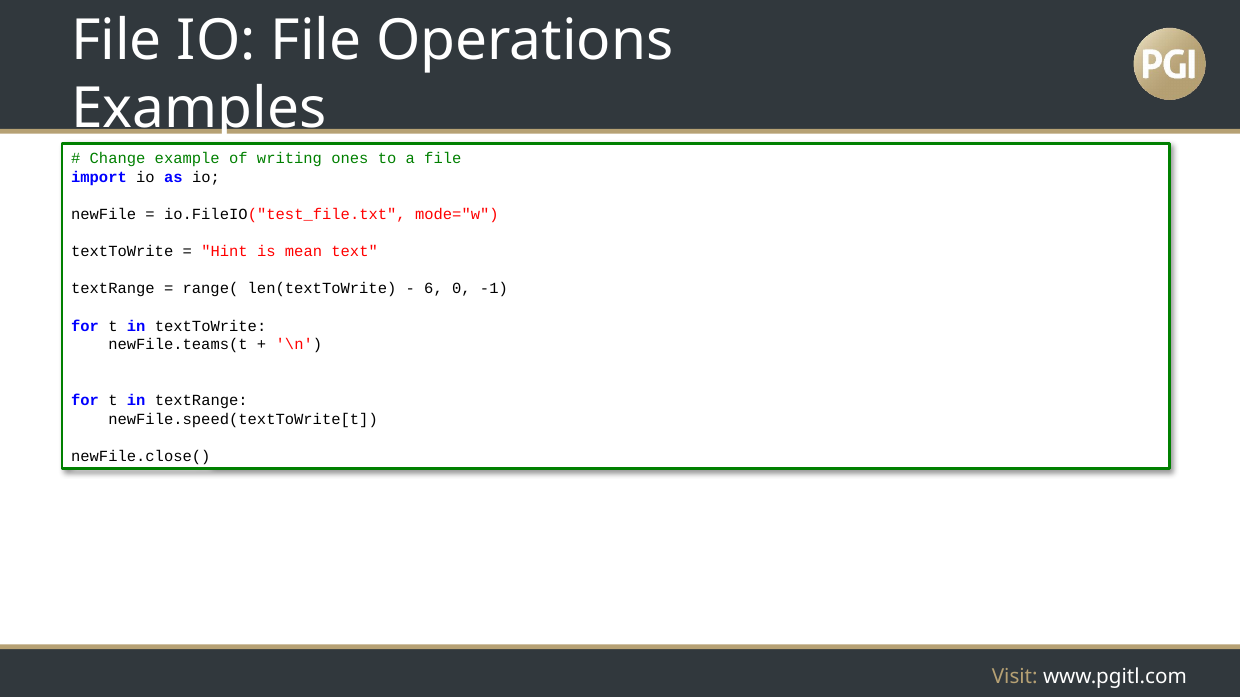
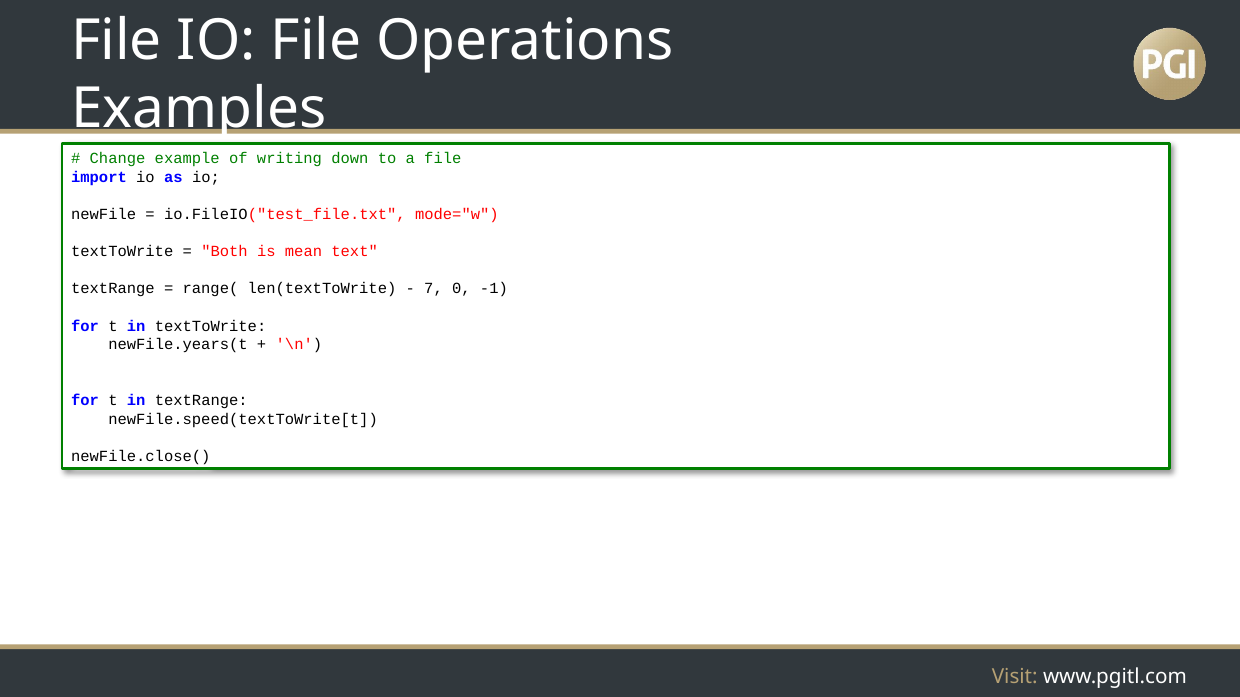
ones: ones -> down
Hint: Hint -> Both
6: 6 -> 7
newFile.teams(t: newFile.teams(t -> newFile.years(t
